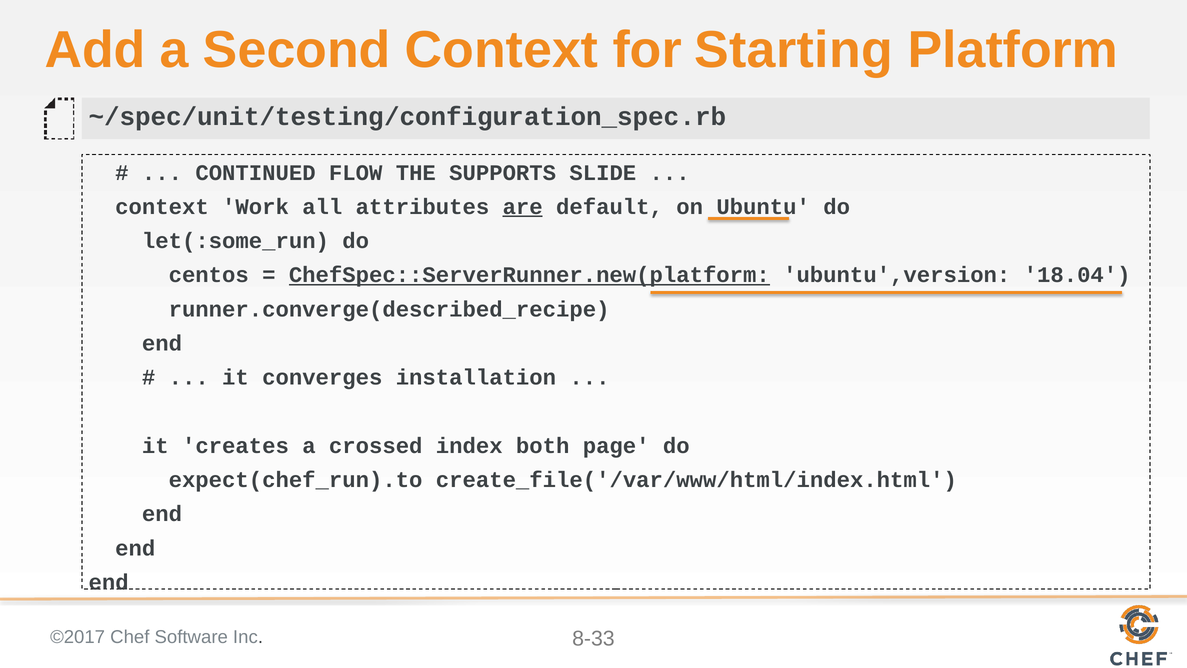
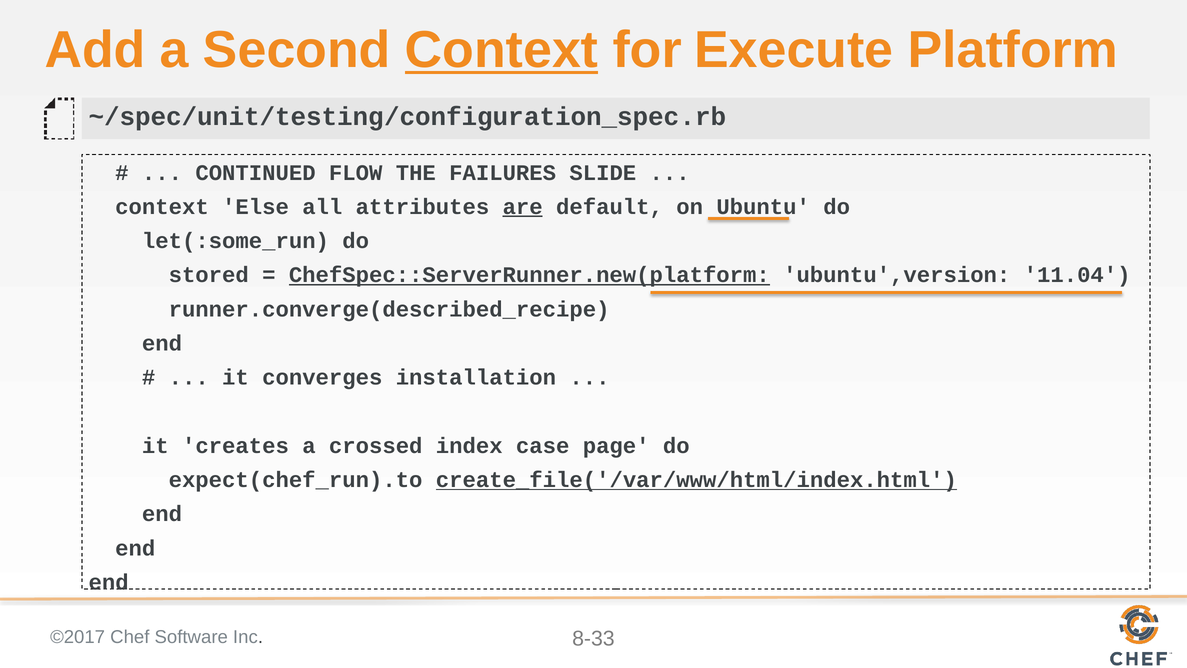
Context at (502, 50) underline: none -> present
Starting: Starting -> Execute
SUPPORTS: SUPPORTS -> FAILURES
Work: Work -> Else
centos: centos -> stored
18.04: 18.04 -> 11.04
both: both -> case
create_file('/var/www/html/index.html underline: none -> present
